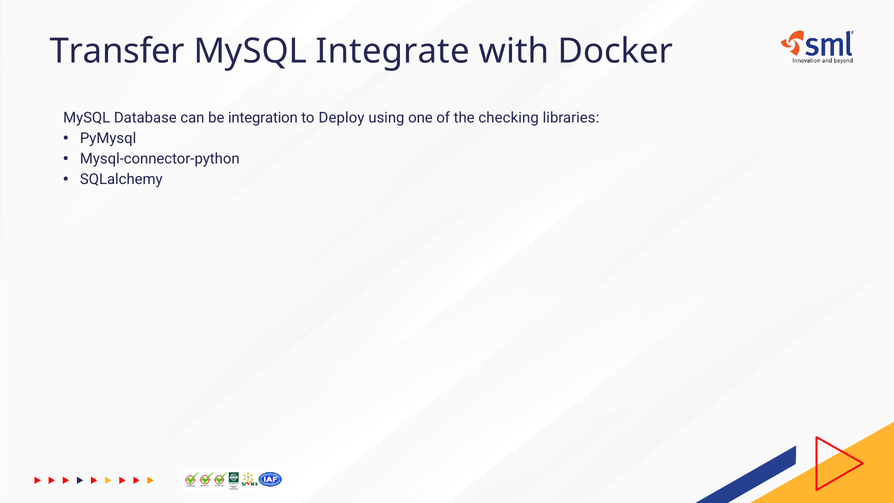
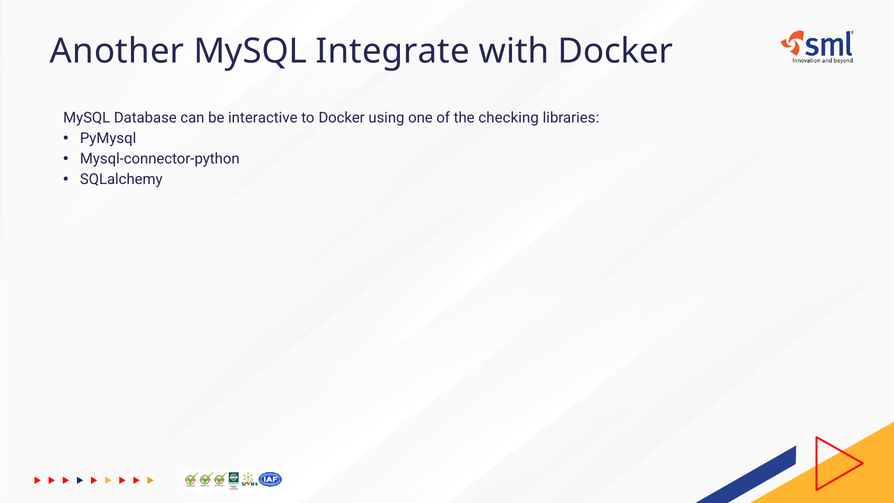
Transfer: Transfer -> Another
integration: integration -> interactive
to Deploy: Deploy -> Docker
